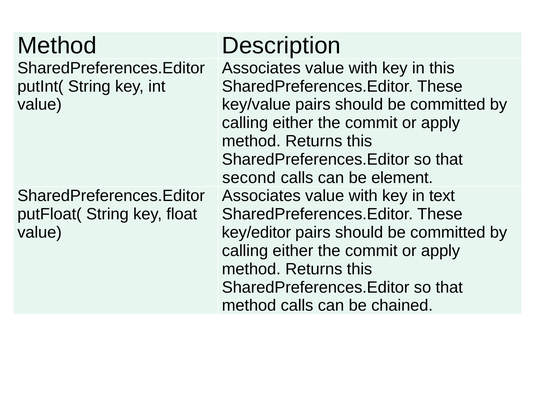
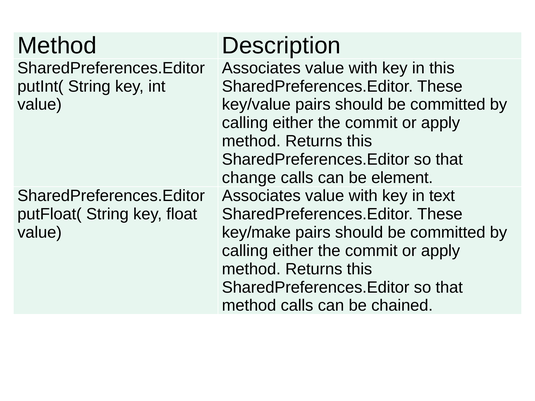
second: second -> change
key/editor: key/editor -> key/make
